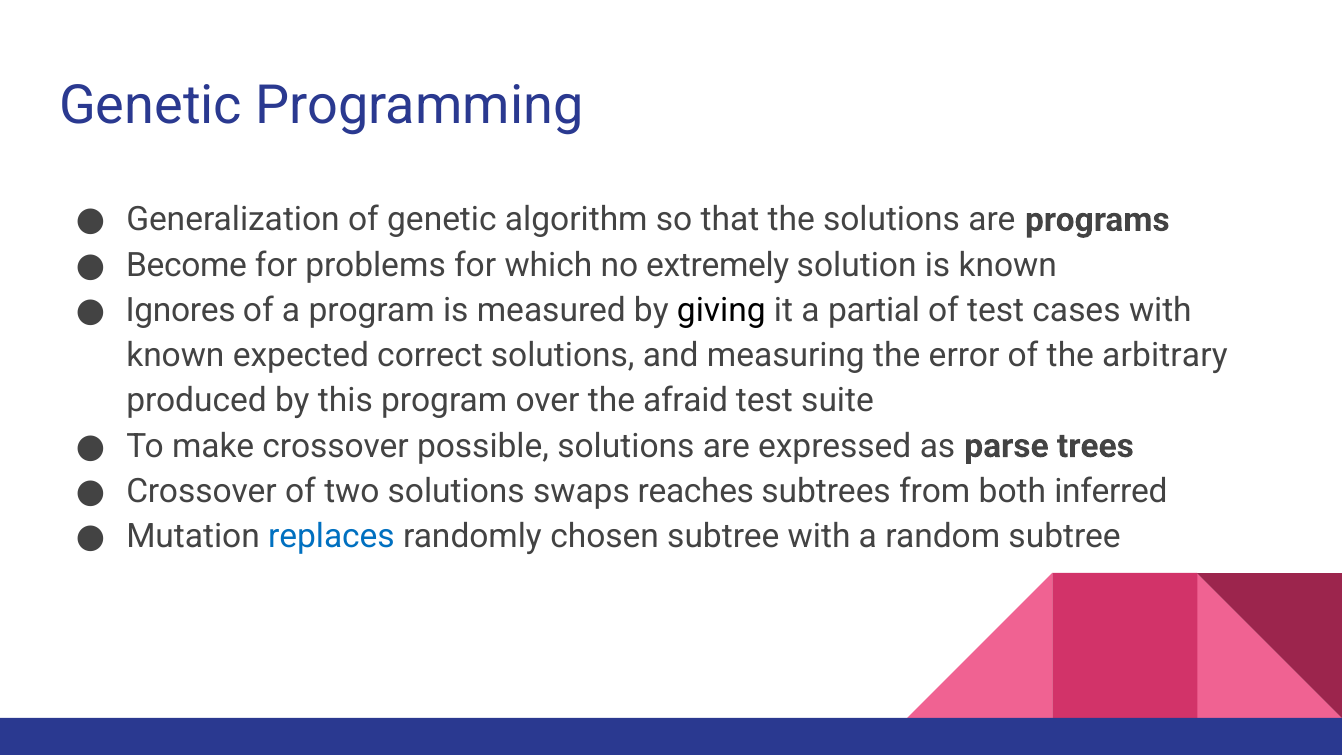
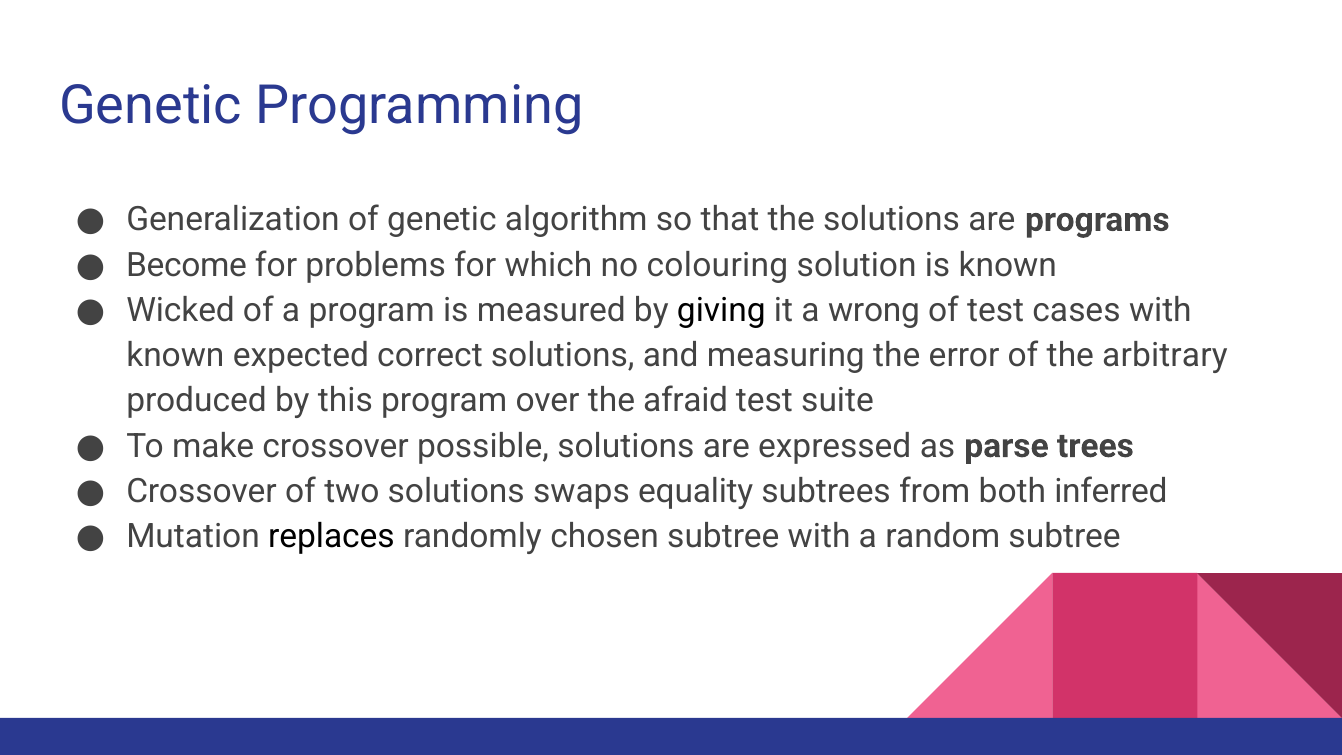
extremely: extremely -> colouring
Ignores: Ignores -> Wicked
partial: partial -> wrong
reaches: reaches -> equality
replaces colour: blue -> black
